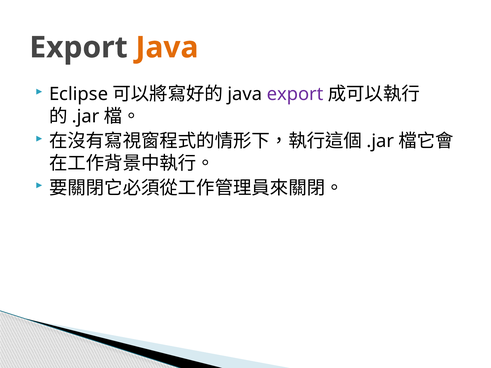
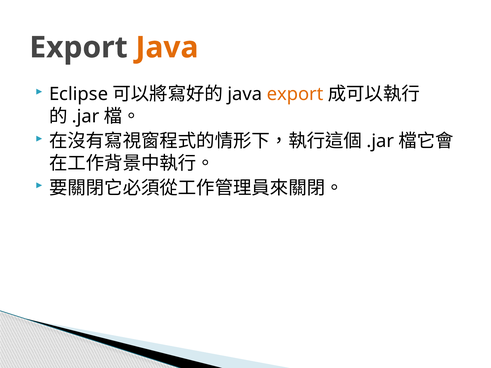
export at (295, 94) colour: purple -> orange
